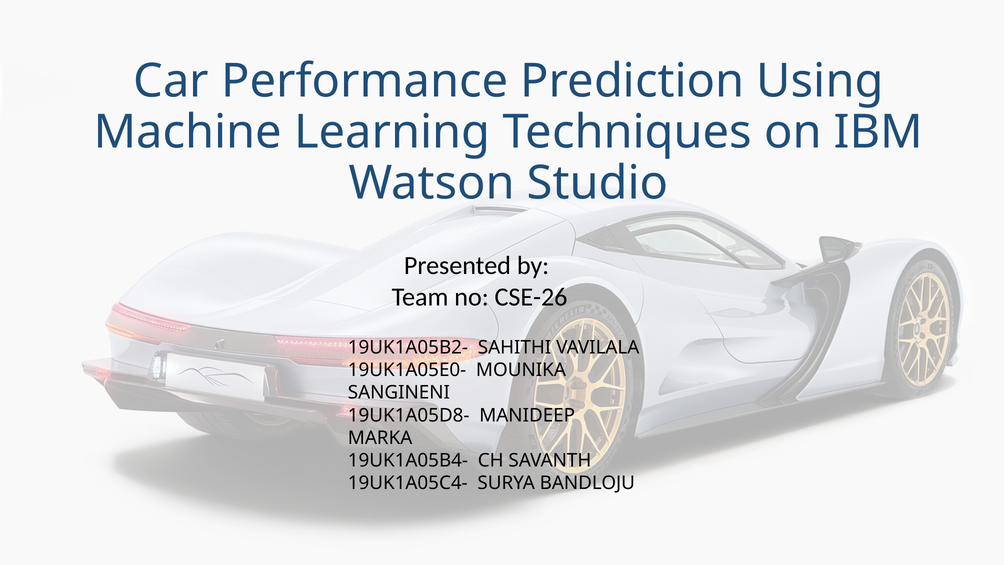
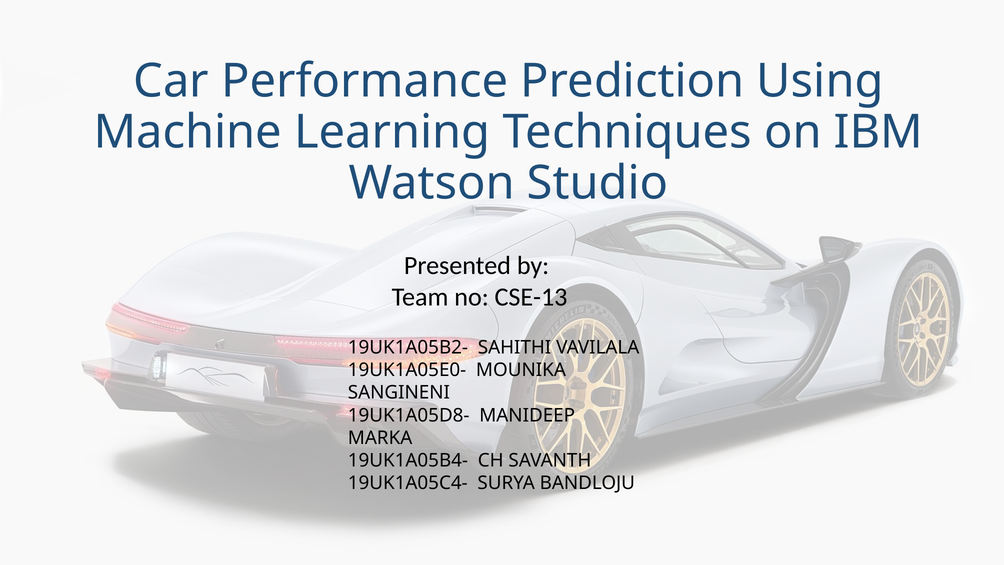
CSE-26: CSE-26 -> CSE-13
